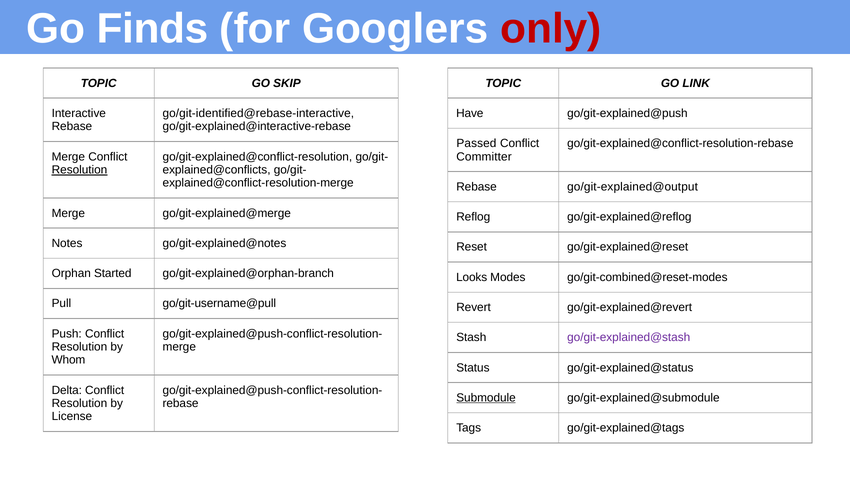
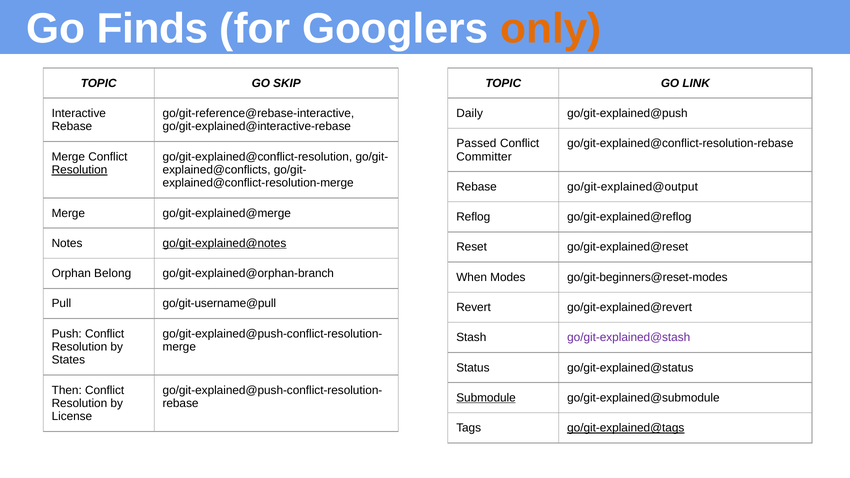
only colour: red -> orange
go/git-identified@rebase-interactive: go/git-identified@rebase-interactive -> go/git-reference@rebase-interactive
Have: Have -> Daily
go/git-explained@notes underline: none -> present
Started: Started -> Belong
Looks: Looks -> When
go/git-combined@reset-modes: go/git-combined@reset-modes -> go/git-beginners@reset-modes
Whom: Whom -> States
Delta: Delta -> Then
go/git-explained@tags underline: none -> present
